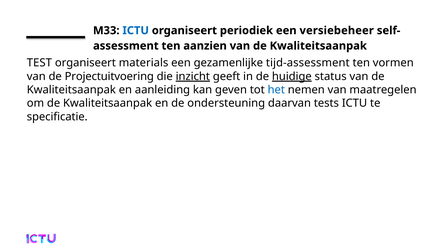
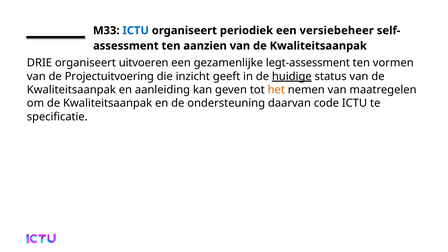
TEST: TEST -> DRIE
materials: materials -> uitvoeren
tijd-assessment: tijd-assessment -> legt-assessment
inzicht underline: present -> none
het colour: blue -> orange
tests: tests -> code
